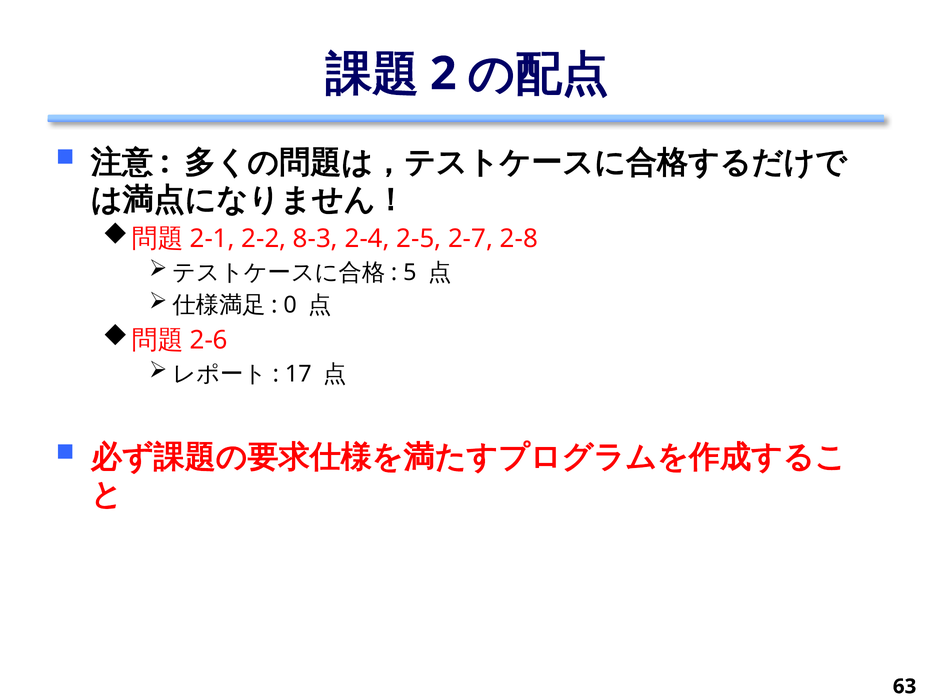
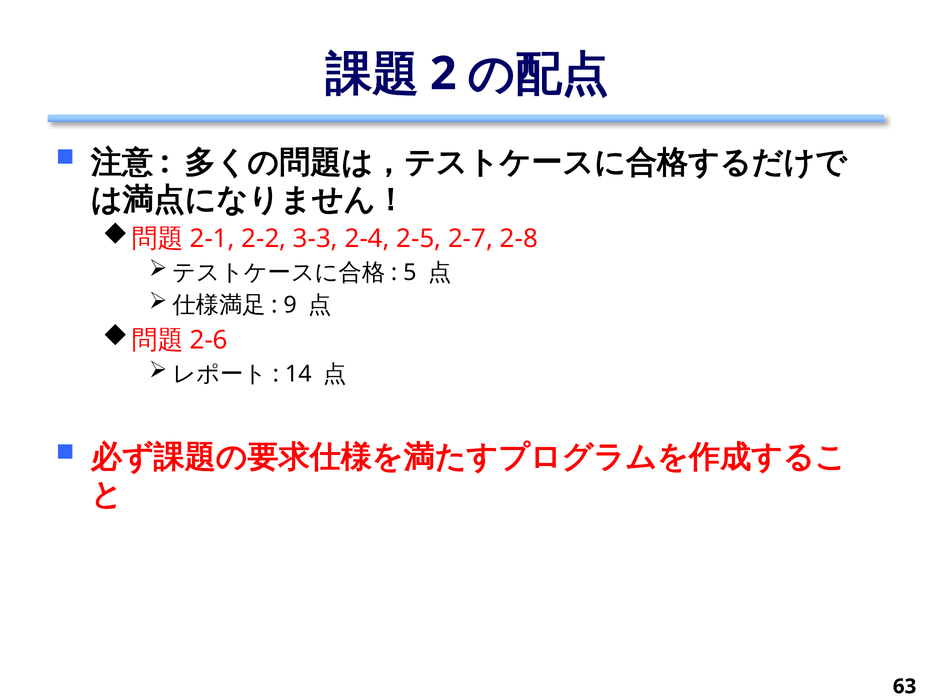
8-3: 8-3 -> 3-3
0: 0 -> 9
17: 17 -> 14
